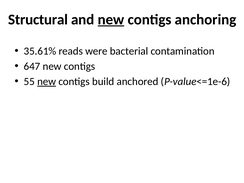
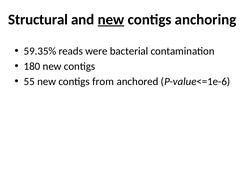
35.61%: 35.61% -> 59.35%
647: 647 -> 180
new at (47, 82) underline: present -> none
build: build -> from
